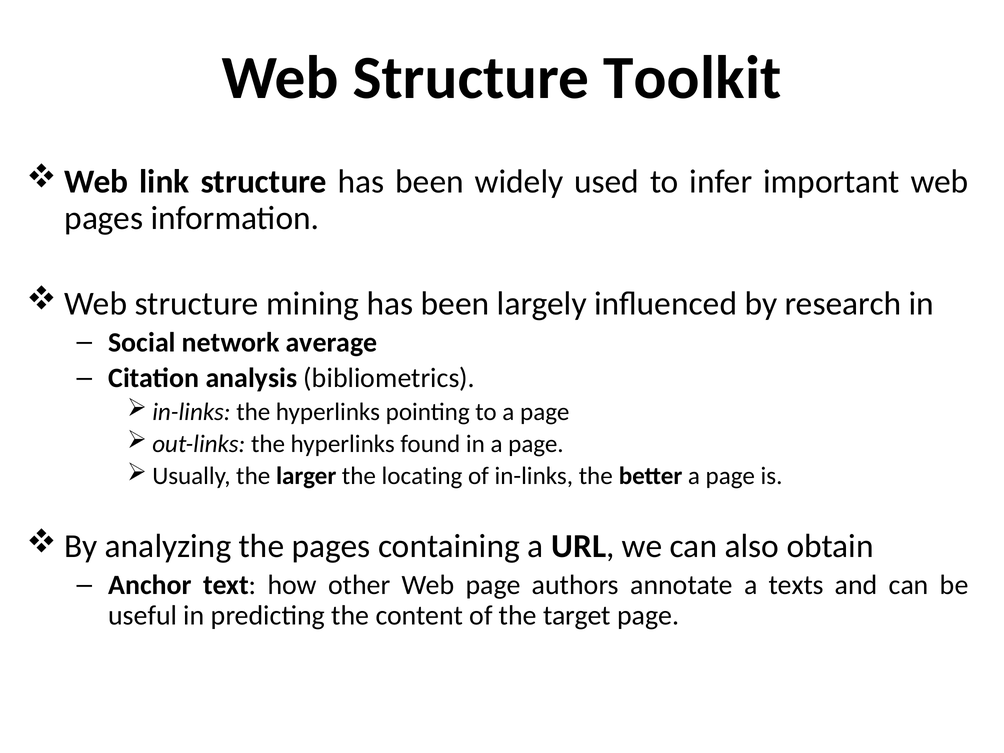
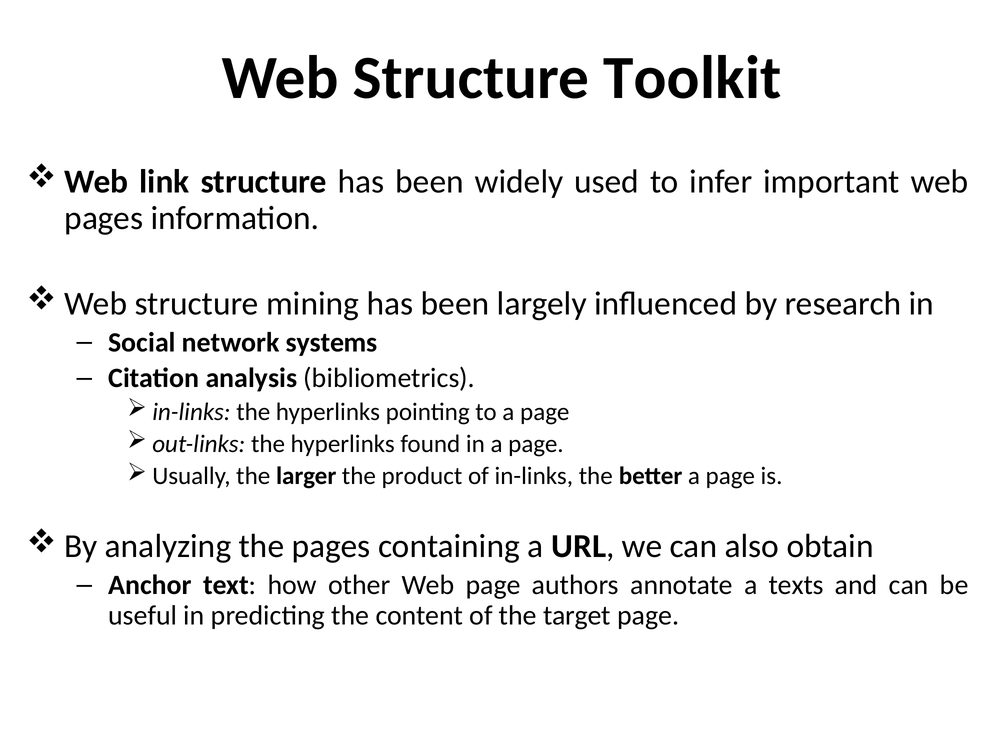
average: average -> systems
locating: locating -> product
